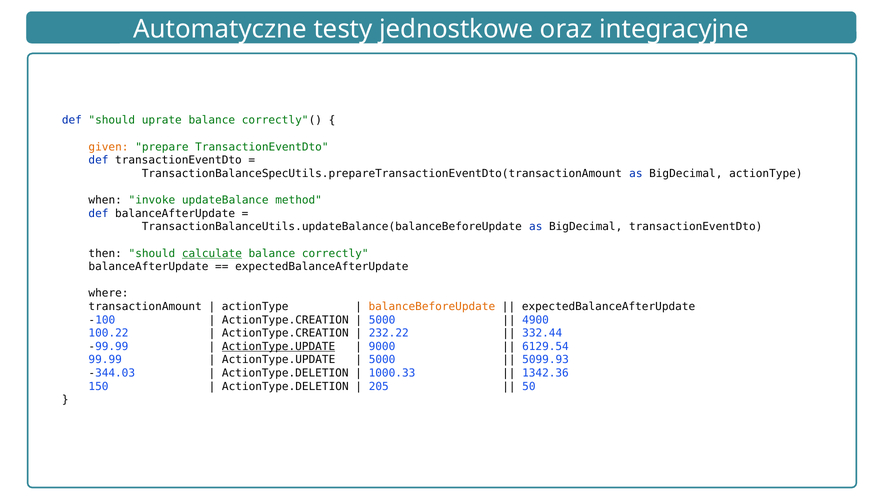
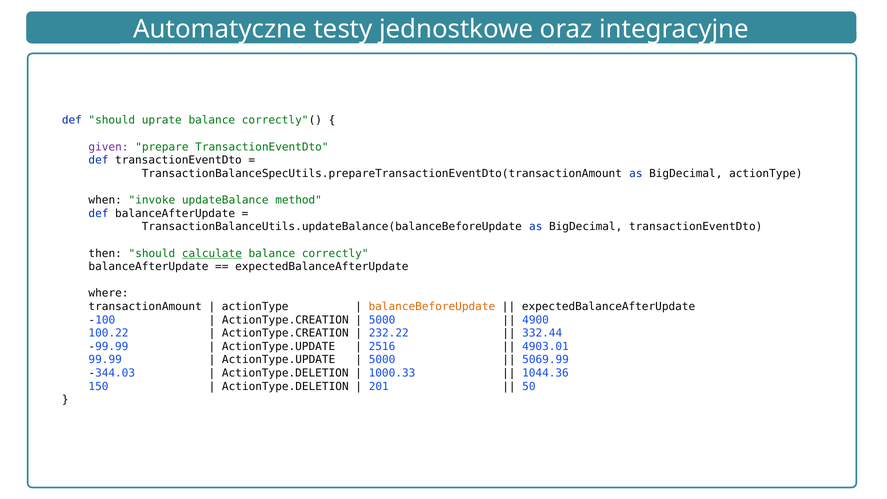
given colour: orange -> purple
ActionType.UPDATE at (279, 346) underline: present -> none
9000: 9000 -> 2516
6129.54: 6129.54 -> 4903.01
5099.93: 5099.93 -> 5069.99
1342.36: 1342.36 -> 1044.36
205: 205 -> 201
